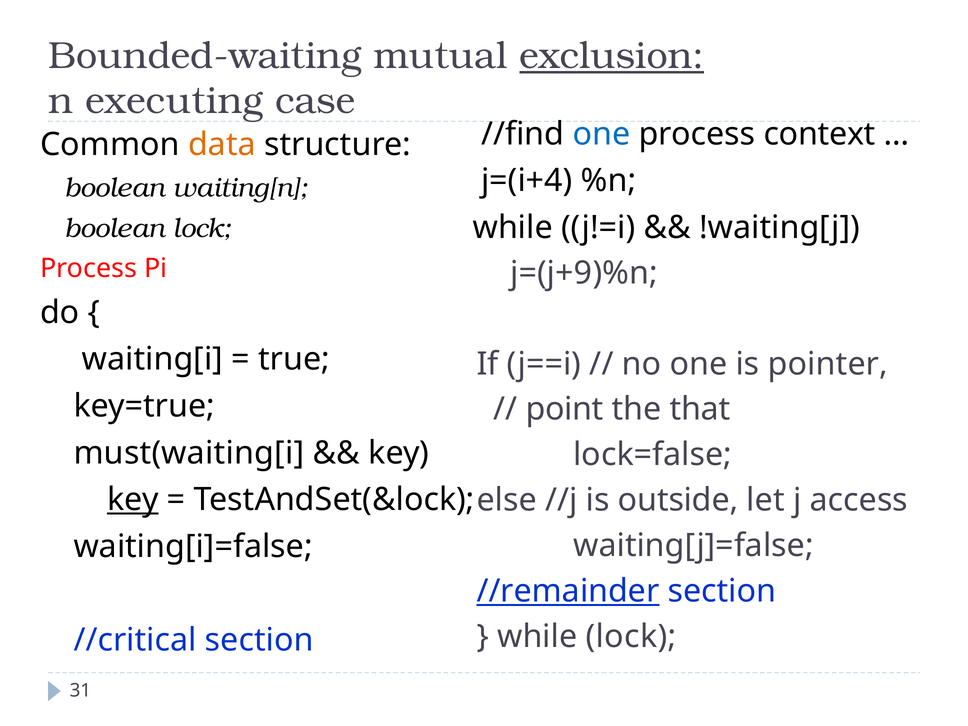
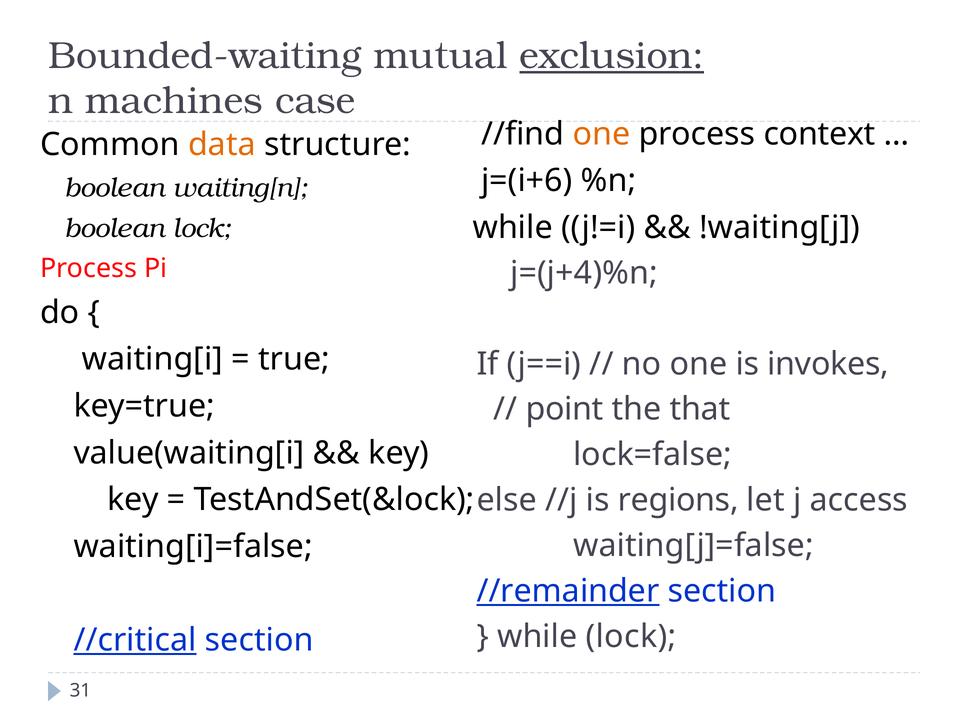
executing: executing -> machines
one at (601, 134) colour: blue -> orange
j=(i+4: j=(i+4 -> j=(i+6
j=(j+9)%n: j=(j+9)%n -> j=(j+4)%n
pointer: pointer -> invokes
must(waiting[i: must(waiting[i -> value(waiting[i
key at (133, 500) underline: present -> none
outside: outside -> regions
//critical underline: none -> present
